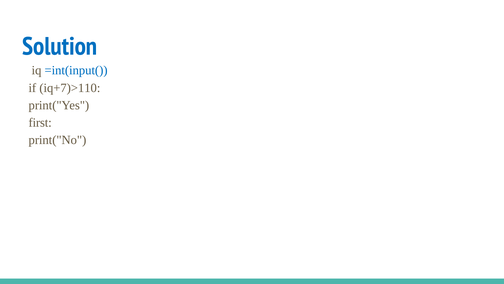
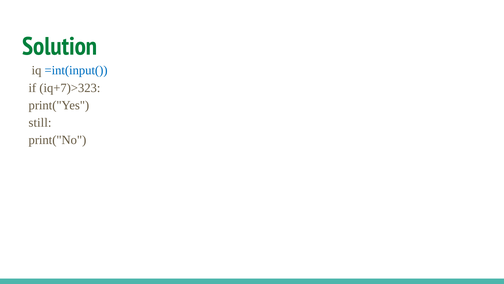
Solution colour: blue -> green
iq+7)>110: iq+7)>110 -> iq+7)>323
first: first -> still
